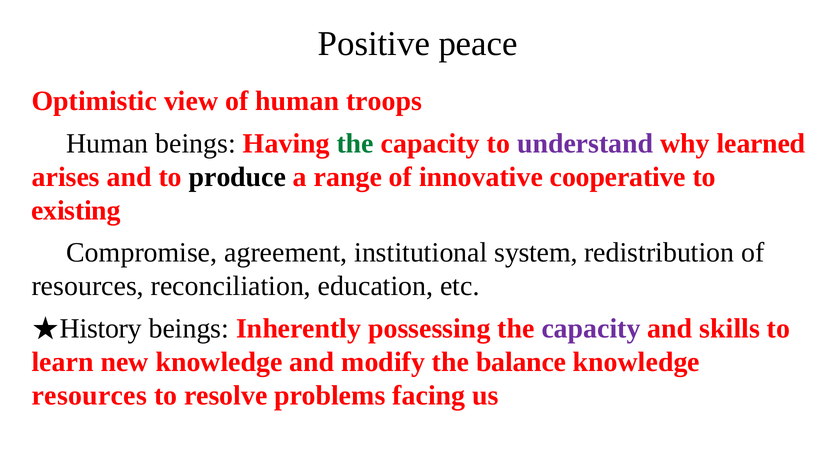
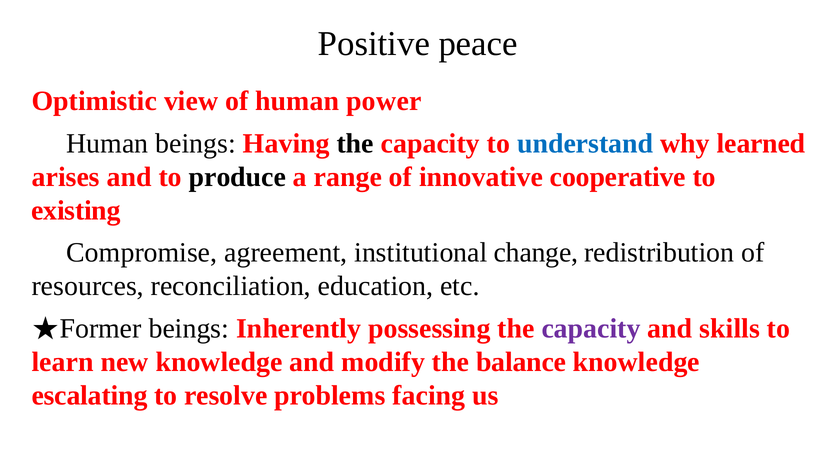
troops: troops -> power
the at (355, 143) colour: green -> black
understand colour: purple -> blue
system: system -> change
History: History -> Former
resources at (89, 395): resources -> escalating
